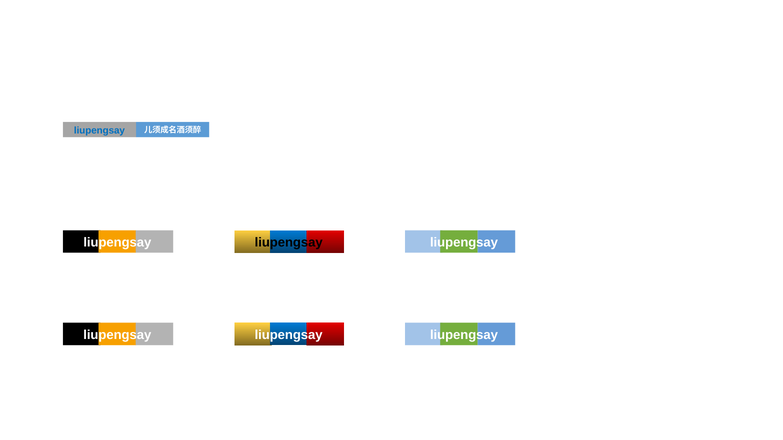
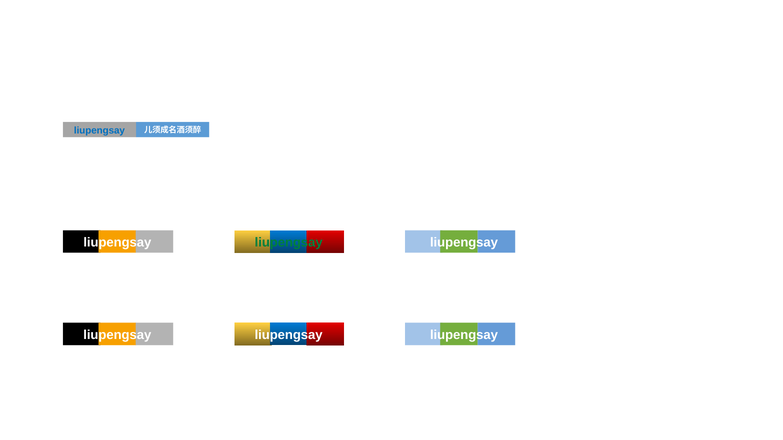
liupengsay at (289, 243) colour: black -> green
